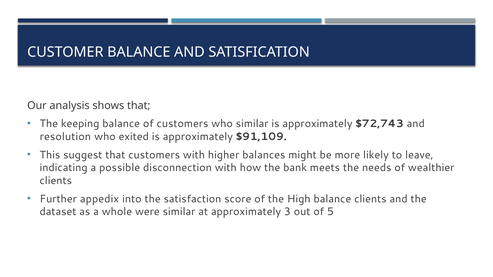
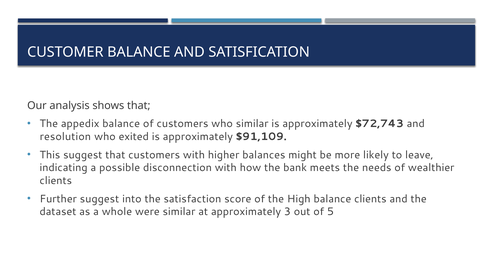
keeping: keeping -> appedix
Further appedix: appedix -> suggest
